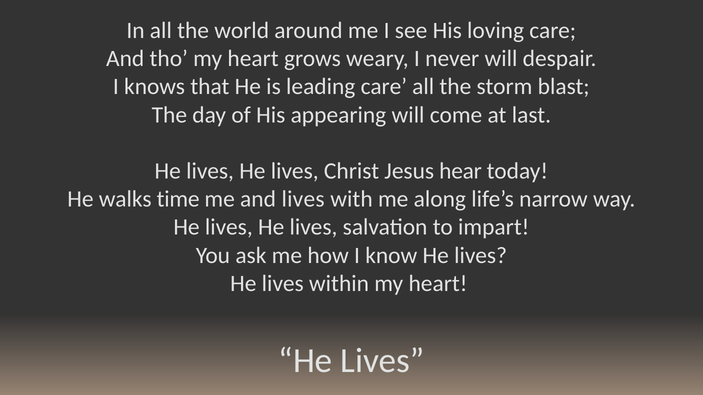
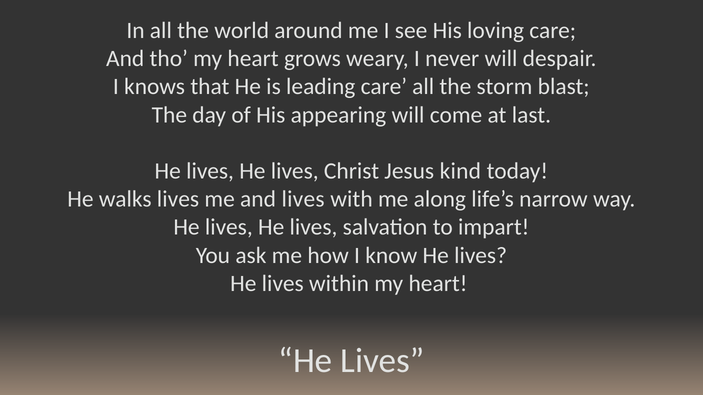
hear: hear -> kind
walks time: time -> lives
